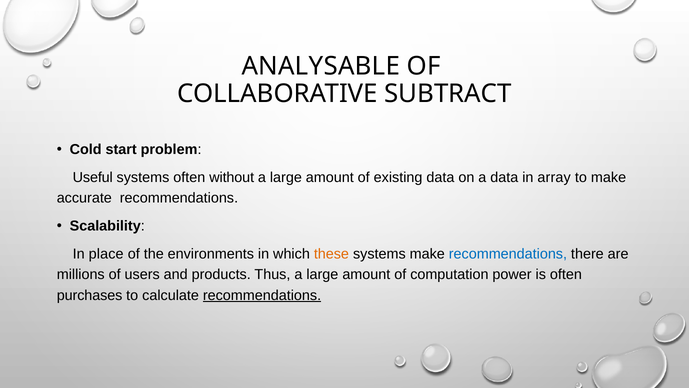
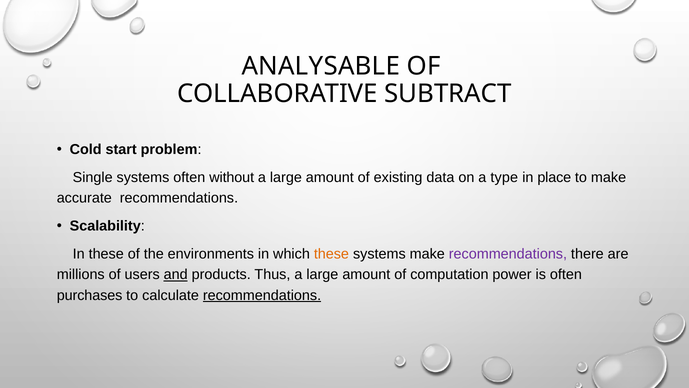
Useful: Useful -> Single
a data: data -> type
array: array -> place
In place: place -> these
recommendations at (508, 254) colour: blue -> purple
and underline: none -> present
